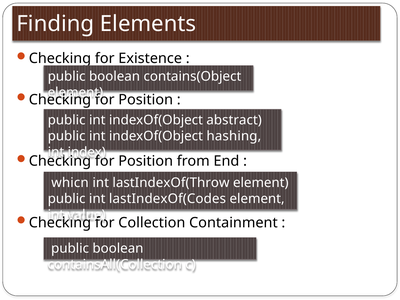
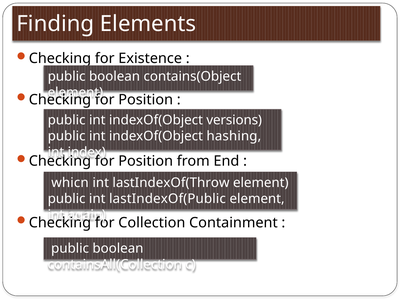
abstract: abstract -> versions
lastIndexOf(Codes: lastIndexOf(Codes -> lastIndexOf(Public
value: value -> again
